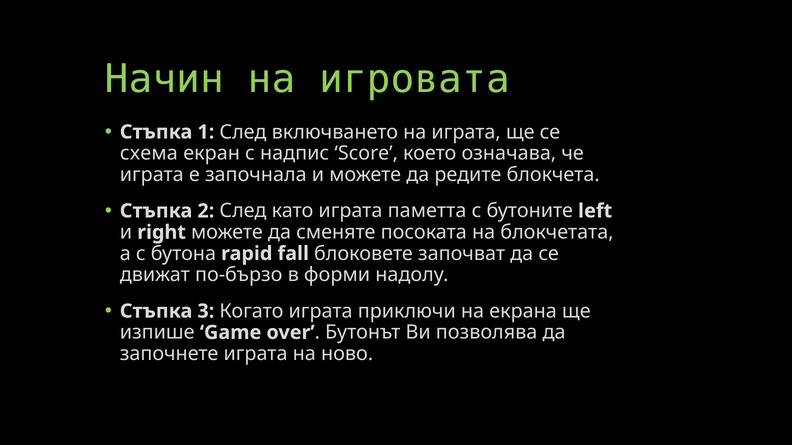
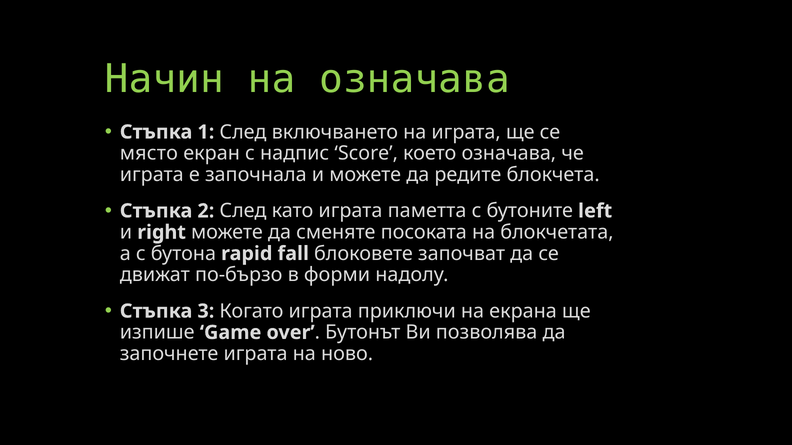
на игровата: игровата -> означава
схема: схема -> място
